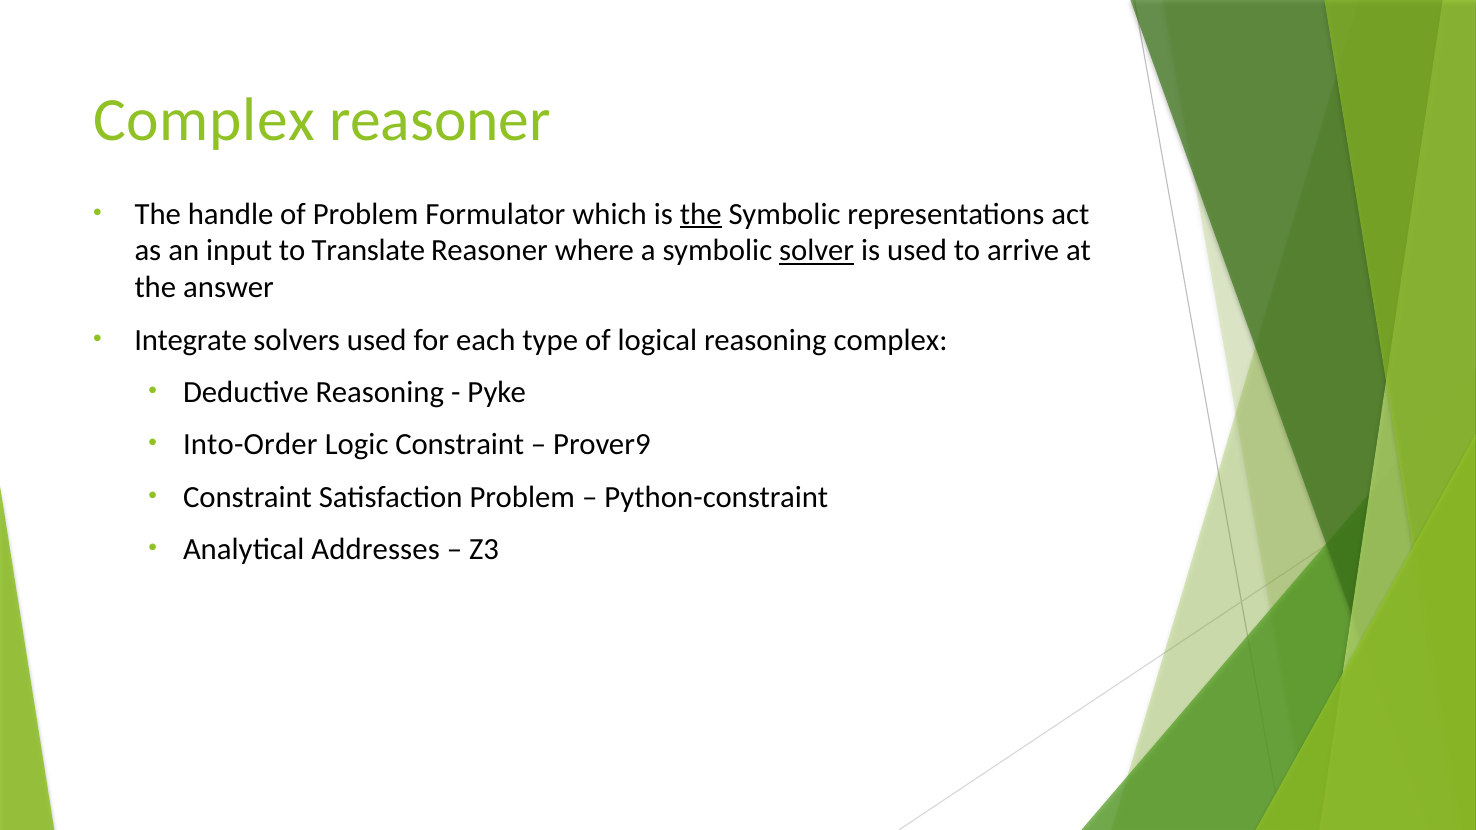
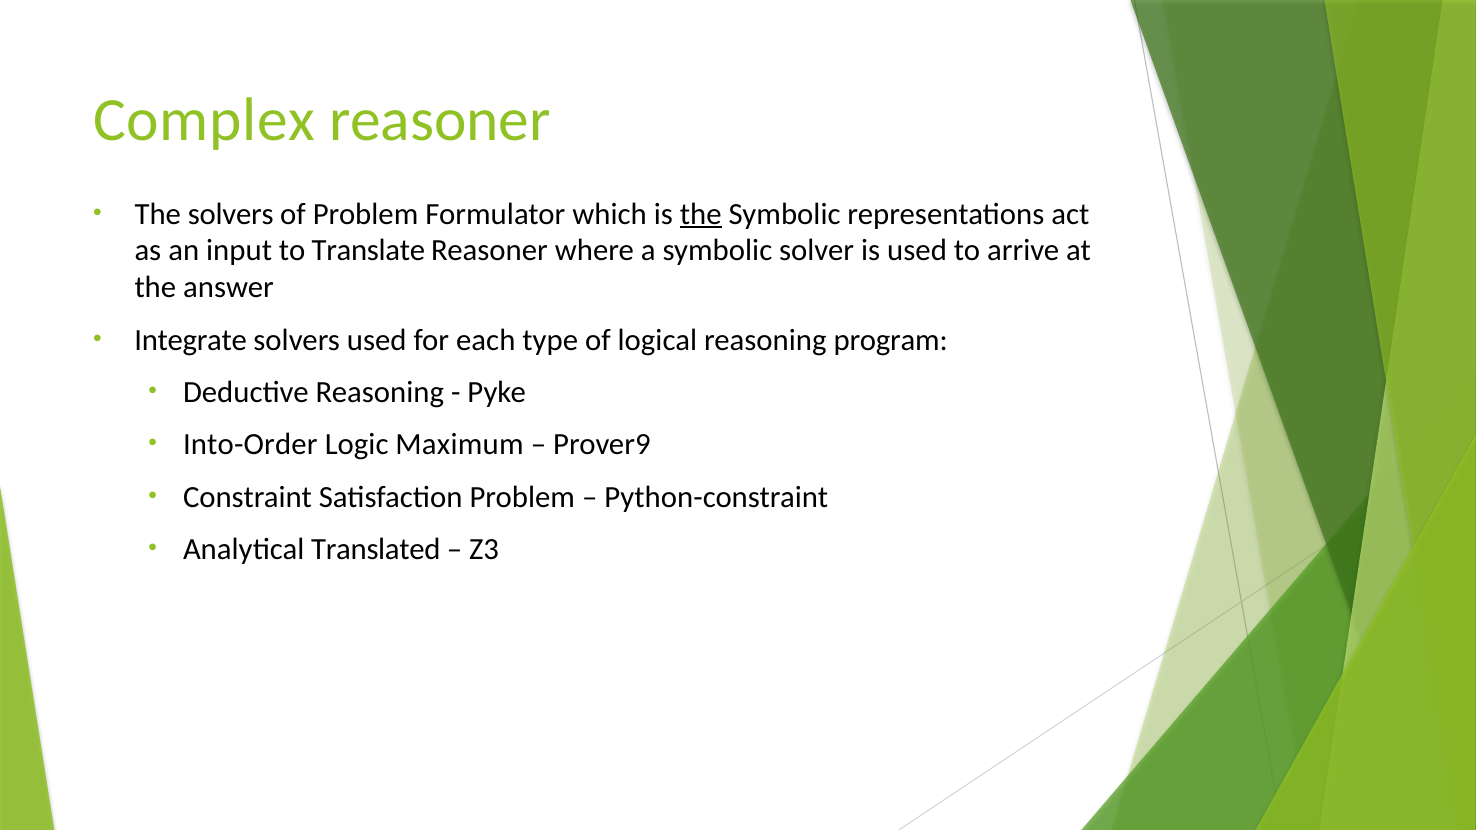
The handle: handle -> solvers
solver underline: present -> none
reasoning complex: complex -> program
Logic Constraint: Constraint -> Maximum
Addresses: Addresses -> Translated
